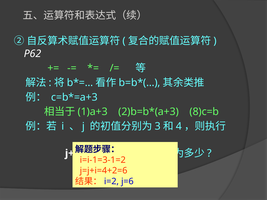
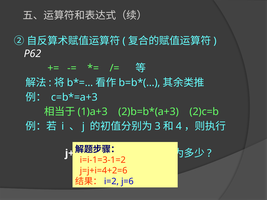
8)c=b: 8)c=b -> 2)c=b
